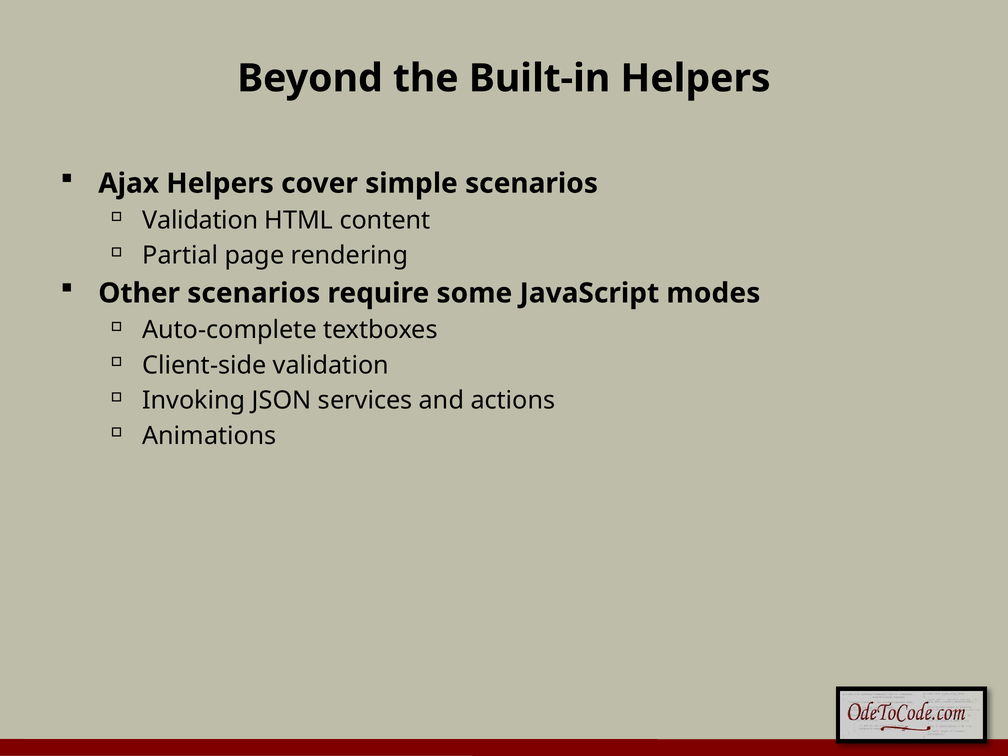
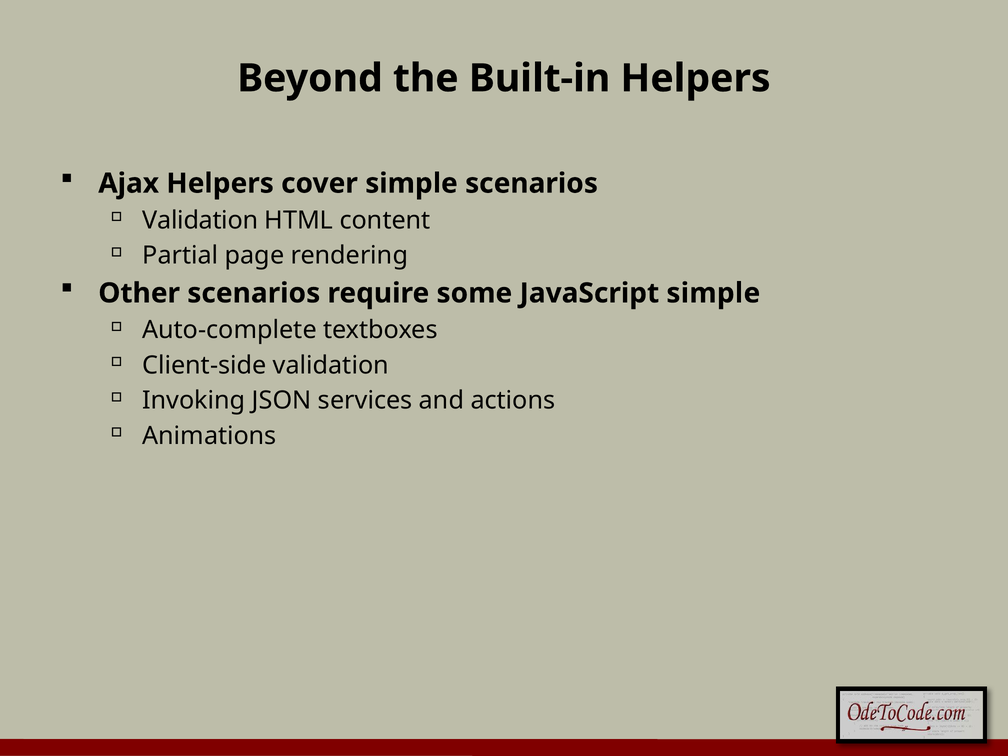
JavaScript modes: modes -> simple
